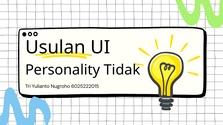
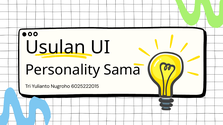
Tidak: Tidak -> Sama
